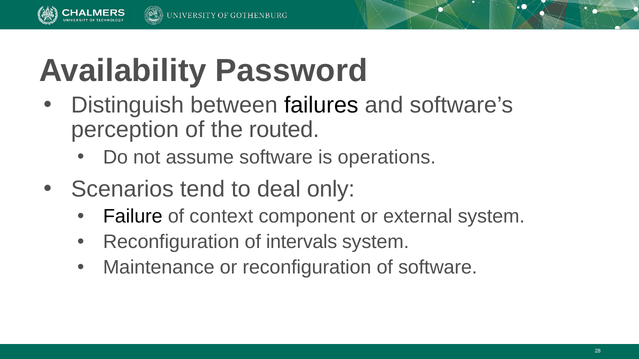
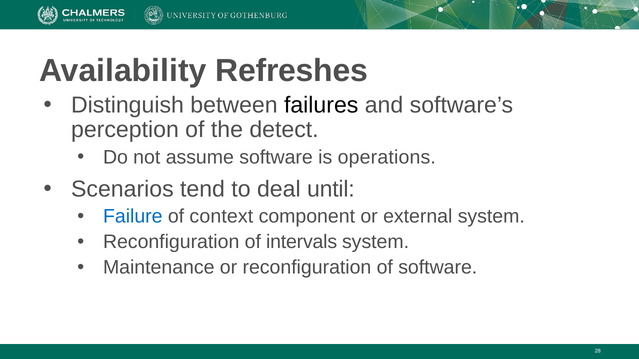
Password: Password -> Refreshes
routed: routed -> detect
only: only -> until
Failure colour: black -> blue
